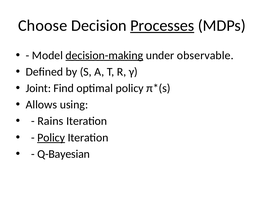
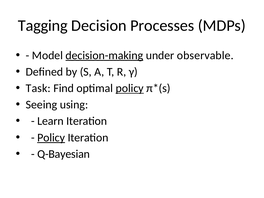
Choose: Choose -> Tagging
Processes underline: present -> none
Joint: Joint -> Task
policy at (130, 88) underline: none -> present
Allows: Allows -> Seeing
Rains: Rains -> Learn
